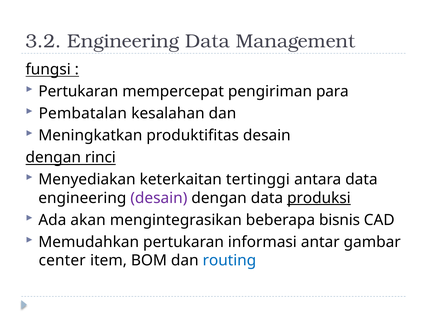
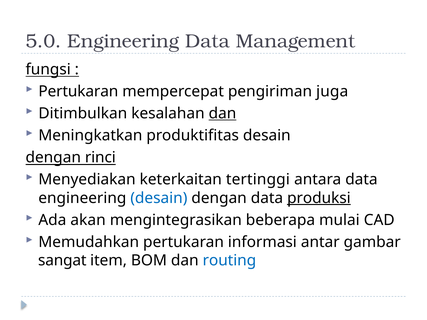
3.2: 3.2 -> 5.0
para: para -> juga
Pembatalan: Pembatalan -> Ditimbulkan
dan at (222, 113) underline: none -> present
desain at (159, 198) colour: purple -> blue
bisnis: bisnis -> mulai
center: center -> sangat
